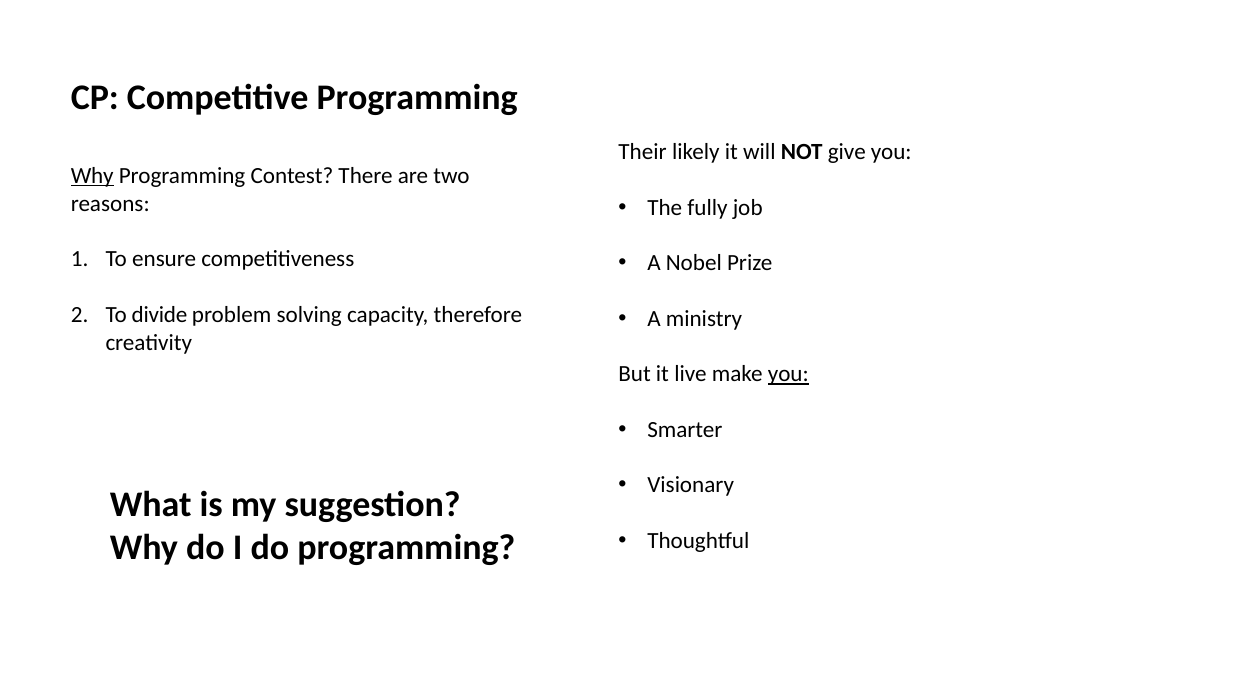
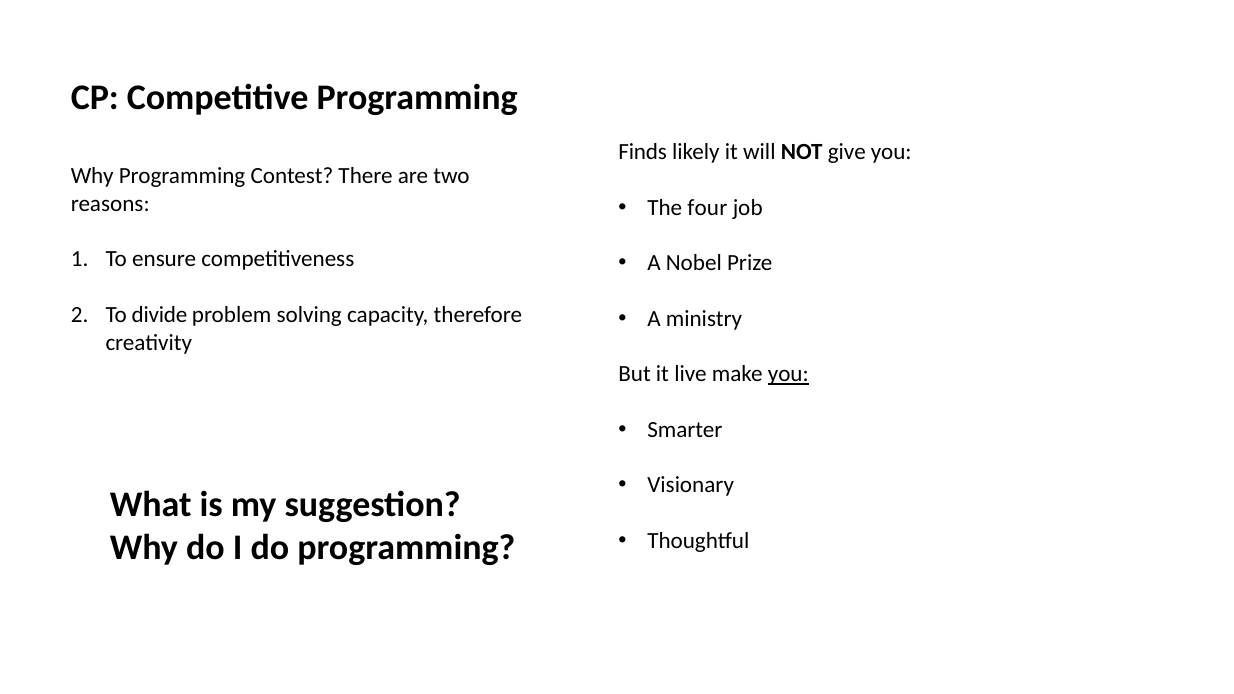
Their: Their -> Finds
Why at (92, 176) underline: present -> none
fully: fully -> four
